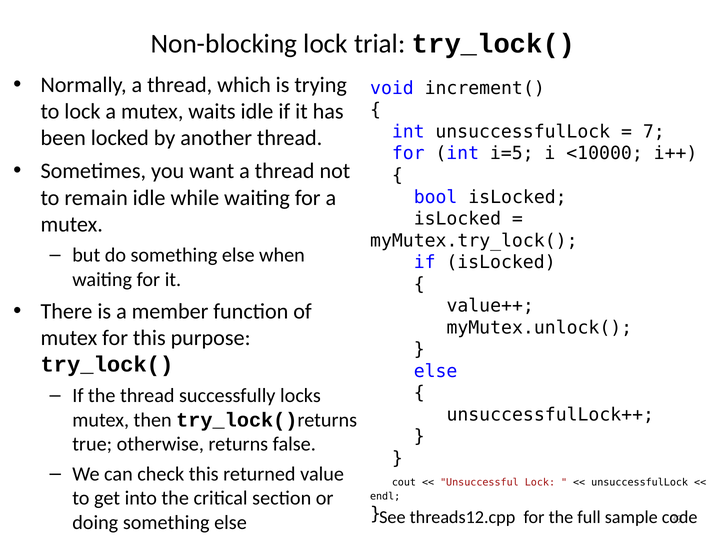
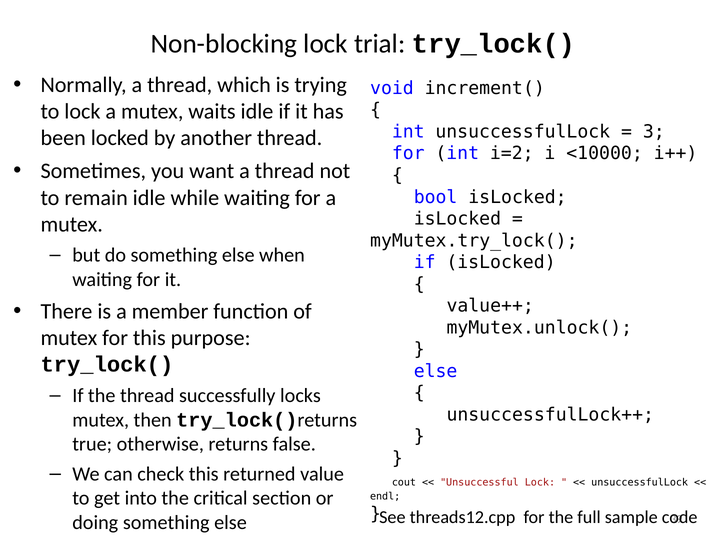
7: 7 -> 3
i=5: i=5 -> i=2
